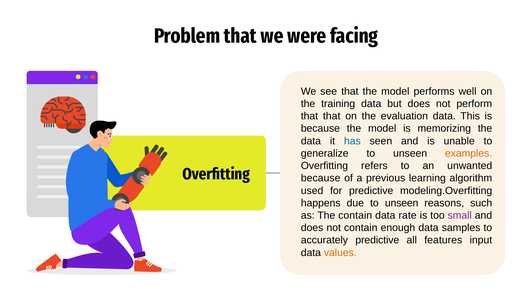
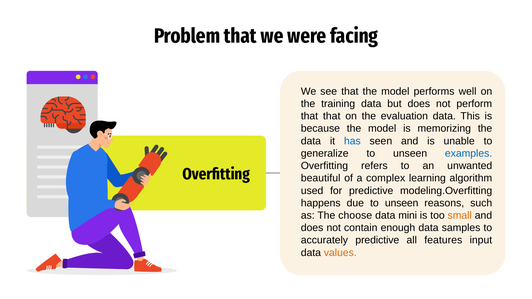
examples colour: orange -> blue
because at (321, 178): because -> beautiful
previous: previous -> complex
The contain: contain -> choose
rate: rate -> mini
small colour: purple -> orange
